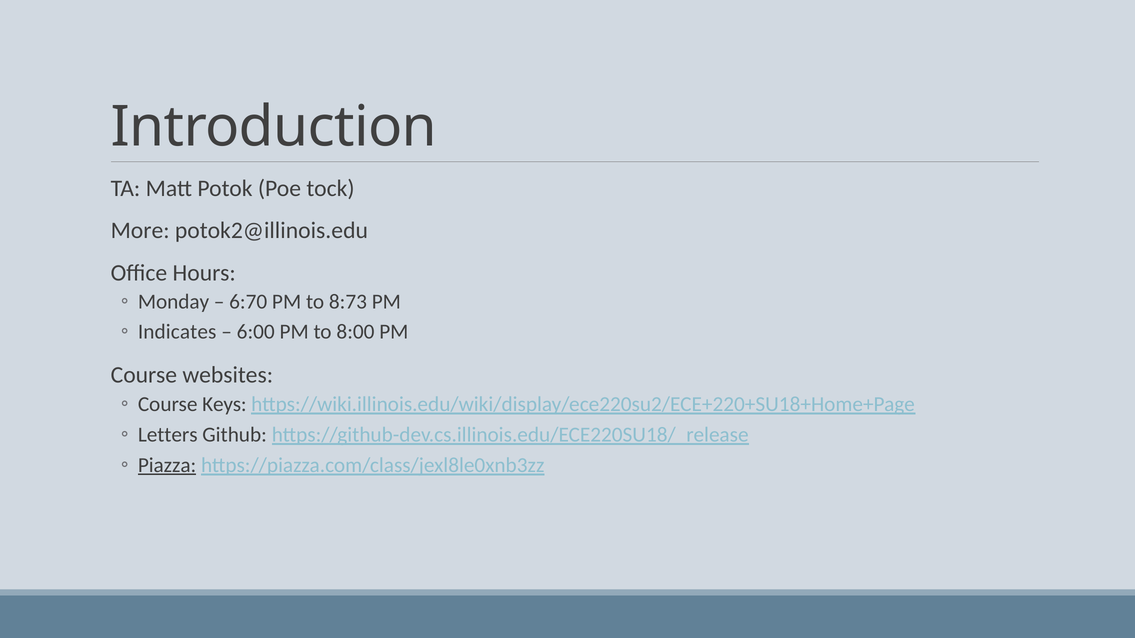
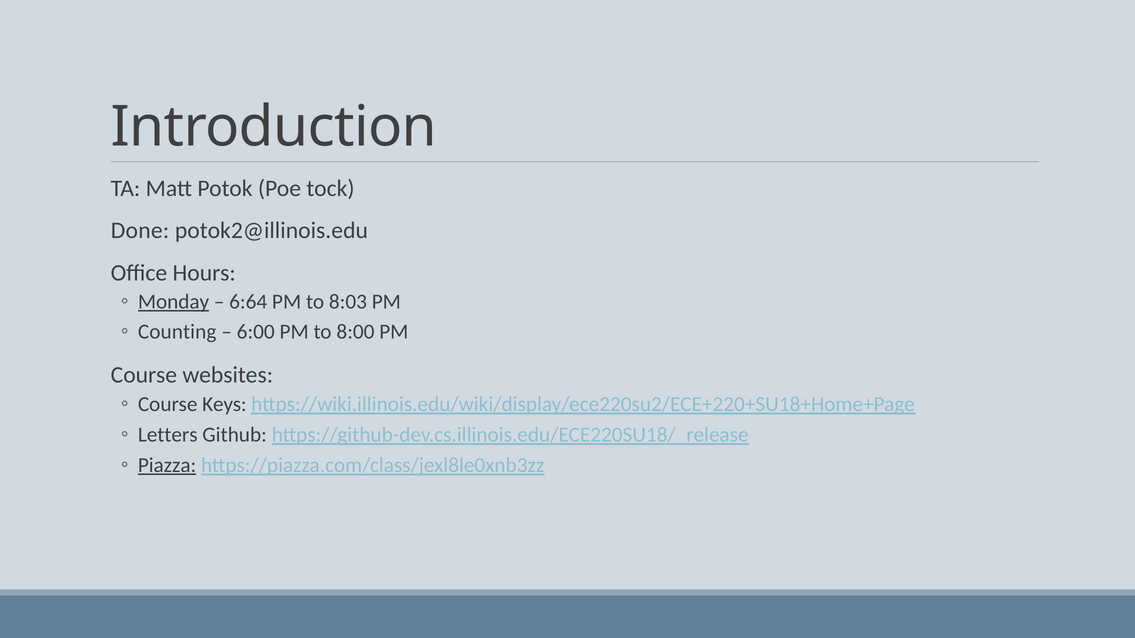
More: More -> Done
Monday underline: none -> present
6:70: 6:70 -> 6:64
8:73: 8:73 -> 8:03
Indicates: Indicates -> Counting
